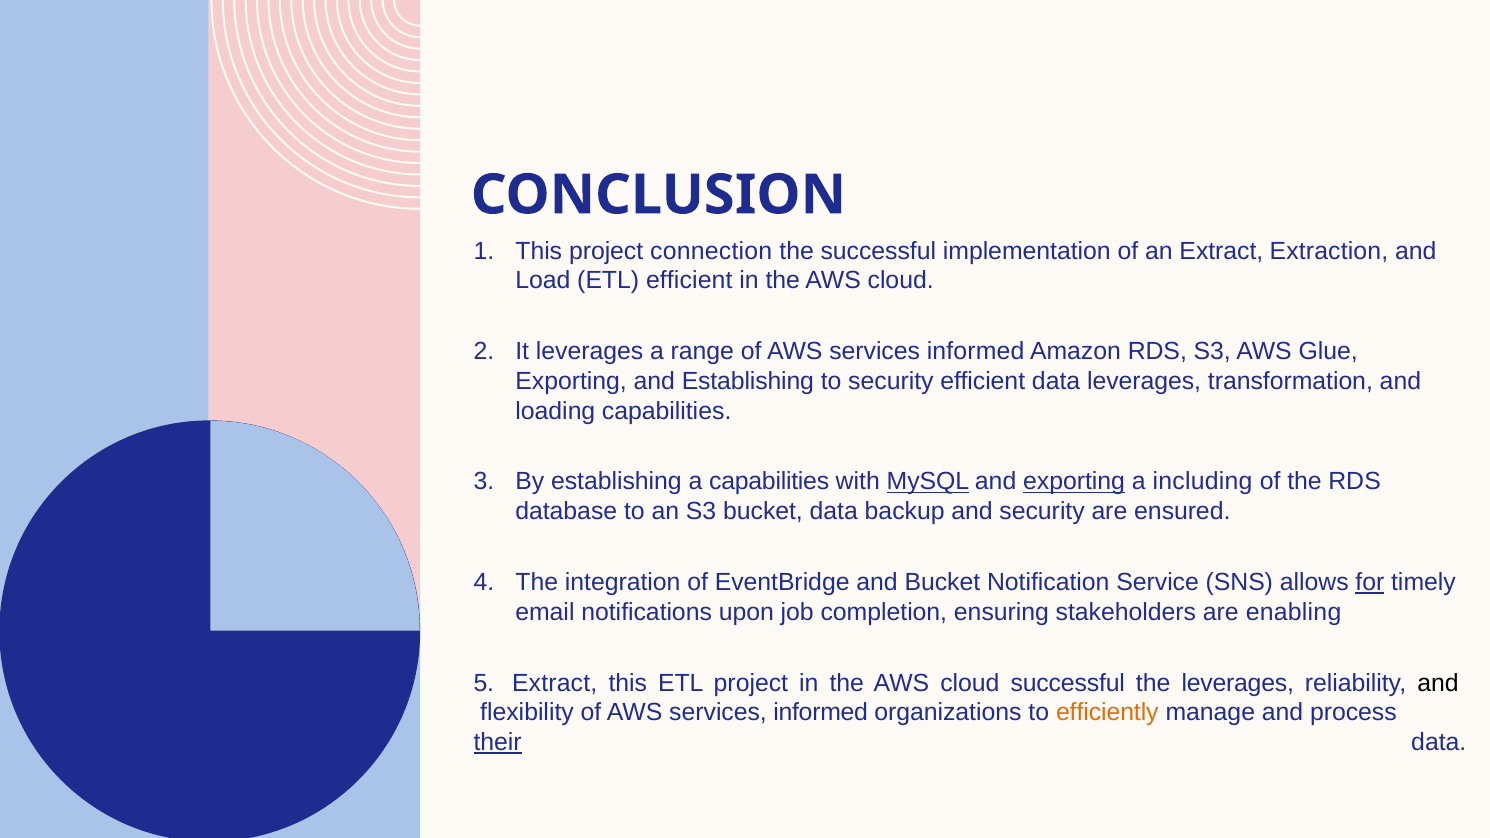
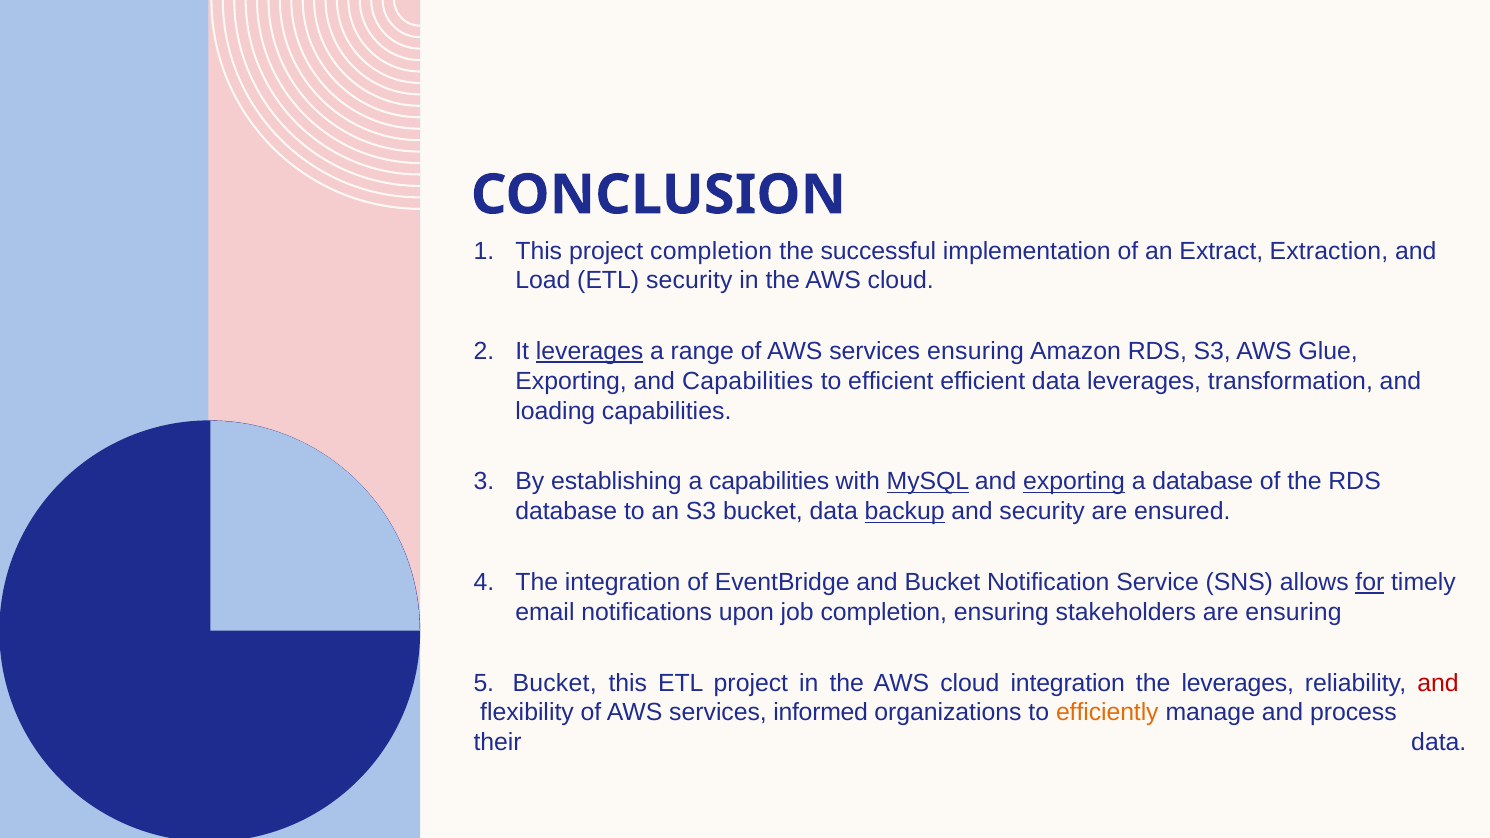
project connection: connection -> completion
ETL efficient: efficient -> security
leverages at (590, 352) underline: none -> present
informed at (976, 352): informed -> ensuring
and Establishing: Establishing -> Capabilities
to security: security -> efficient
a including: including -> database
backup underline: none -> present
are enabling: enabling -> ensuring
5 Extract: Extract -> Bucket
cloud successful: successful -> integration
and at (1438, 683) colour: black -> red
their underline: present -> none
